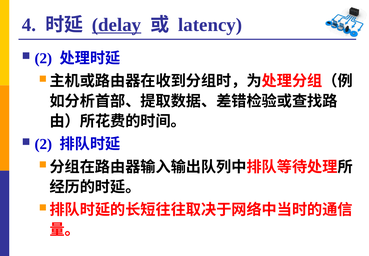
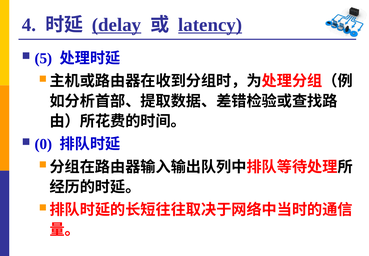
latency underline: none -> present
2 at (43, 58): 2 -> 5
2 at (43, 144): 2 -> 0
